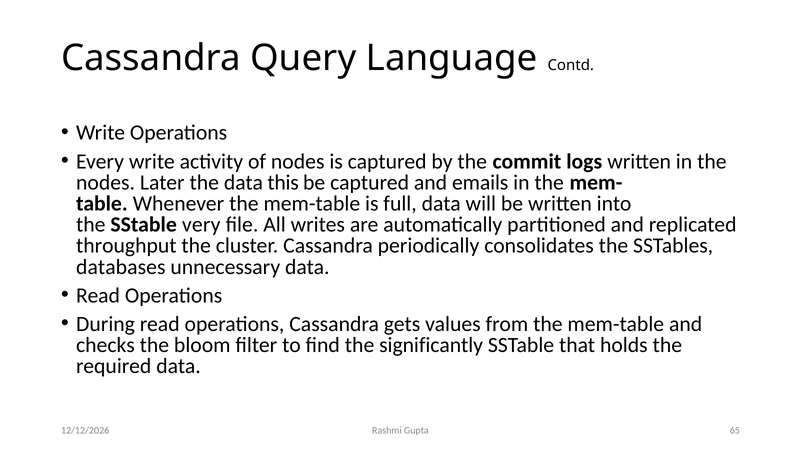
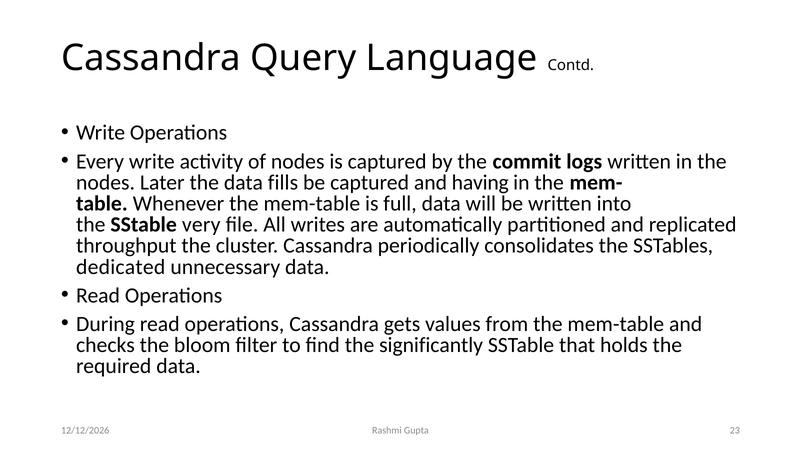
this: this -> fills
emails: emails -> having
databases: databases -> dedicated
65: 65 -> 23
